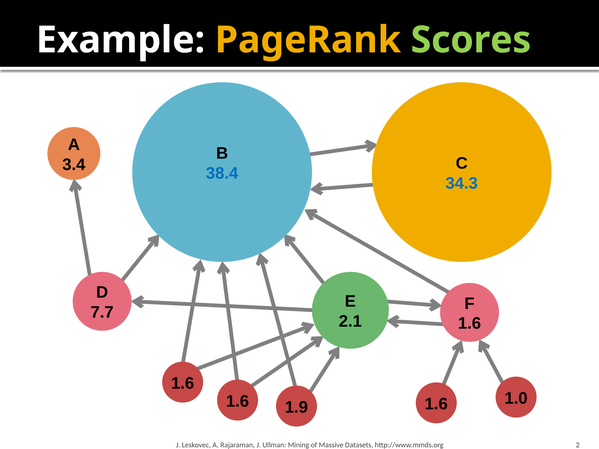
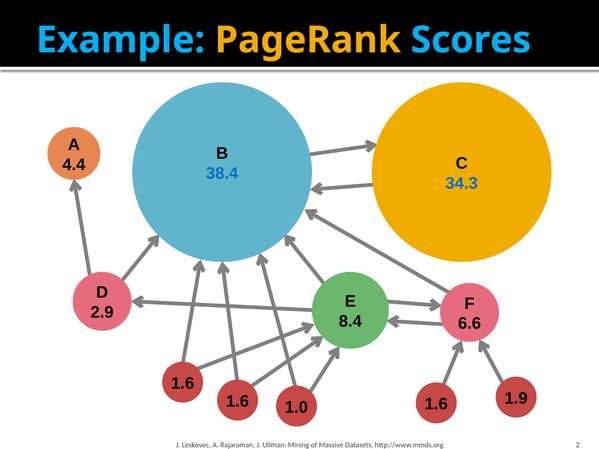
Example colour: white -> light blue
Scores colour: light green -> light blue
3.4: 3.4 -> 4.4
7.7: 7.7 -> 2.9
2.1: 2.1 -> 8.4
1.6 at (469, 324): 1.6 -> 6.6
1.9: 1.9 -> 1.0
1.0: 1.0 -> 1.9
